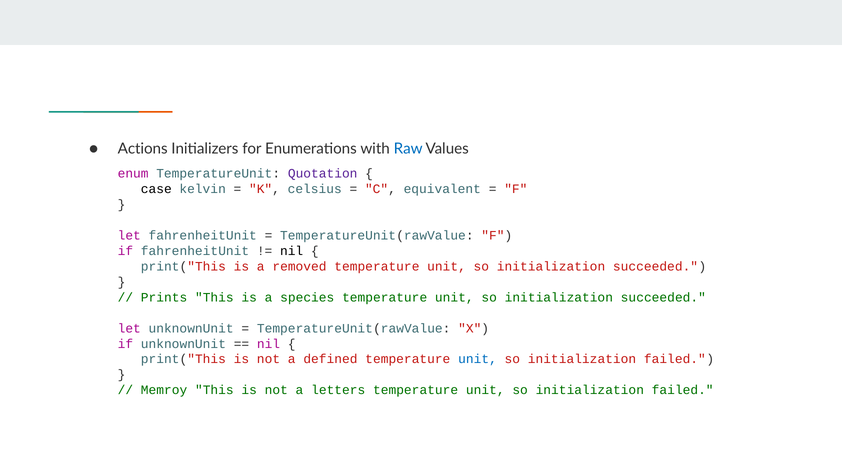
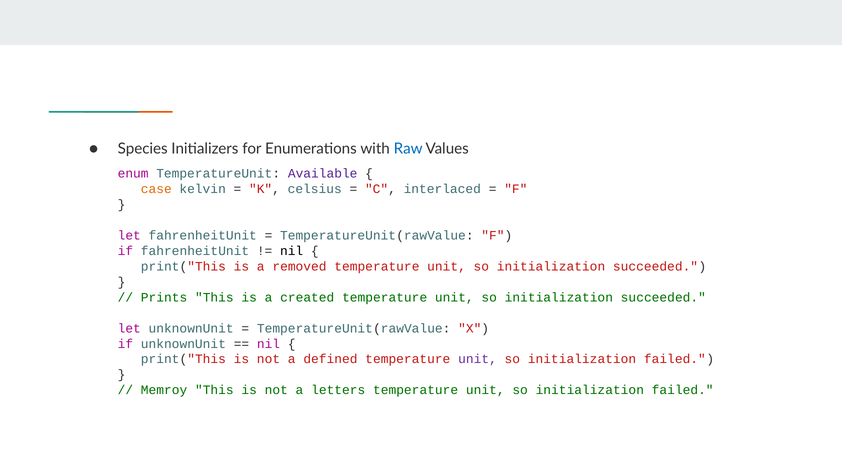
Actions: Actions -> Species
Quotation: Quotation -> Available
case colour: black -> orange
equivalent: equivalent -> interlaced
species: species -> created
unit at (478, 359) colour: blue -> purple
